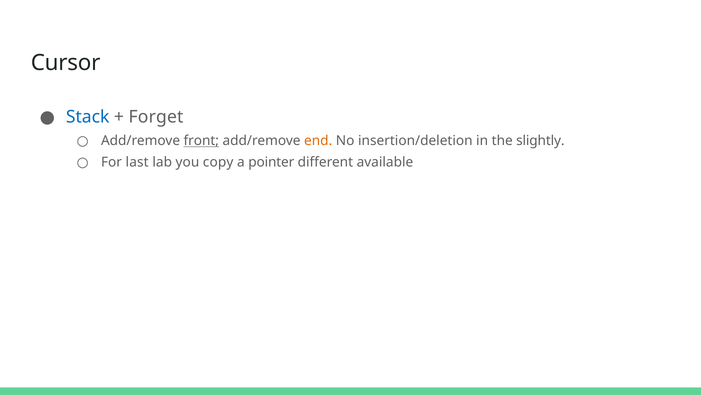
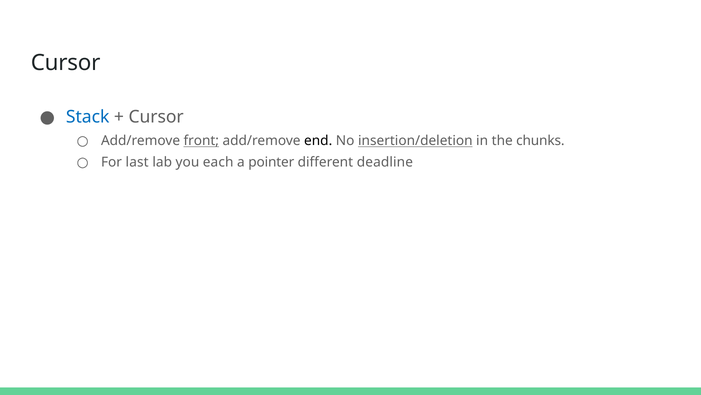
Forget at (156, 117): Forget -> Cursor
end colour: orange -> black
insertion/deletion underline: none -> present
slightly: slightly -> chunks
copy: copy -> each
available: available -> deadline
